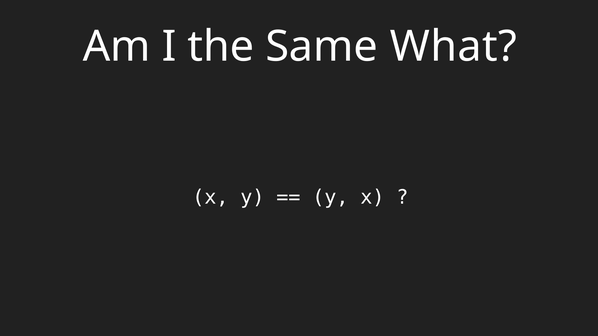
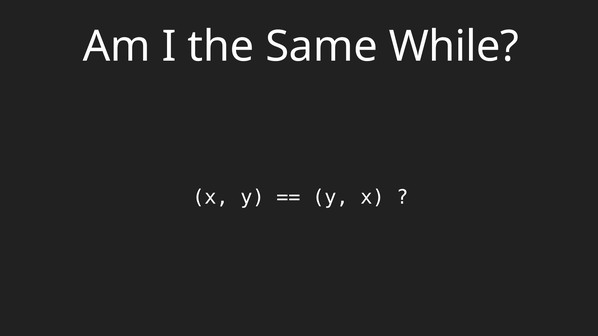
What: What -> While
